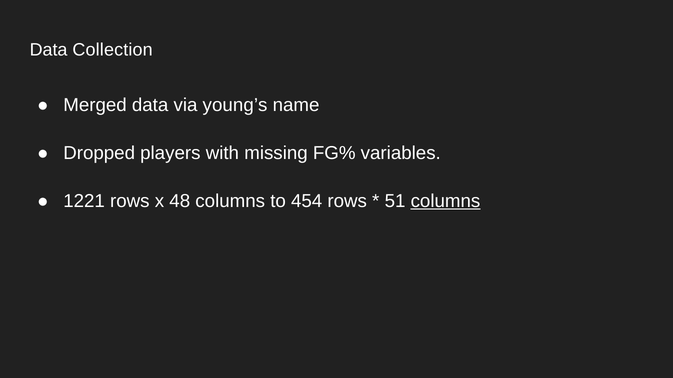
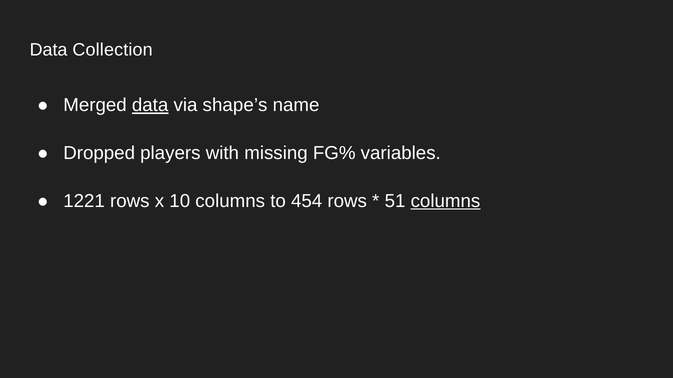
data at (150, 105) underline: none -> present
young’s: young’s -> shape’s
48: 48 -> 10
